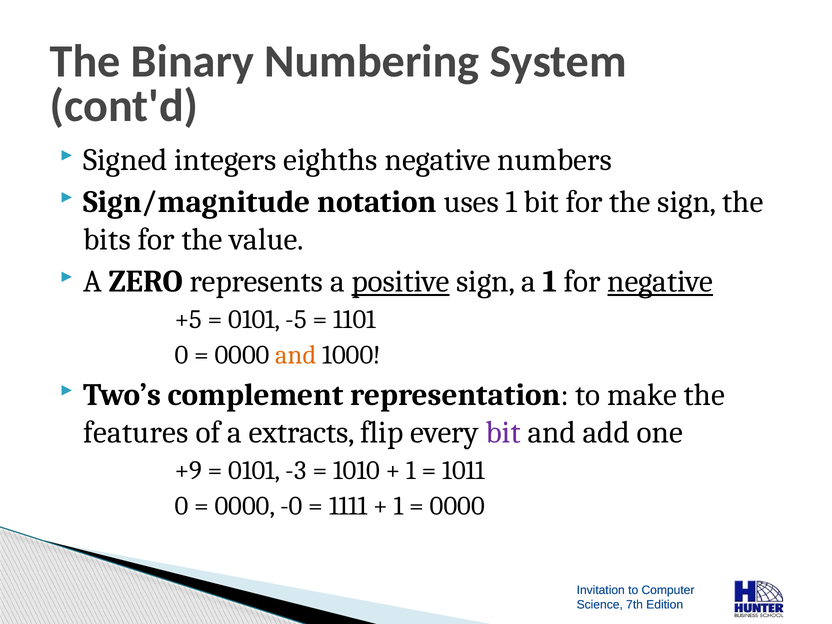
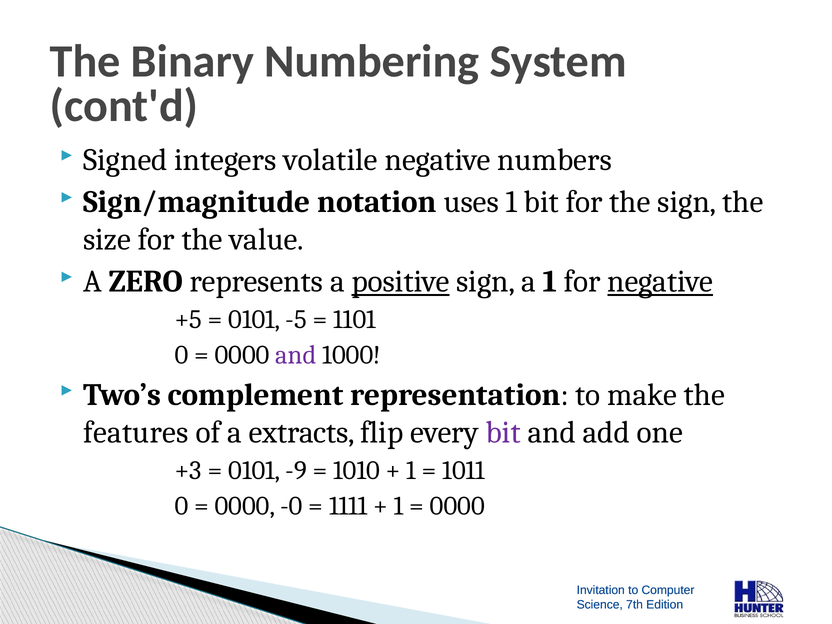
eighths: eighths -> volatile
bits: bits -> size
and at (296, 355) colour: orange -> purple
+9: +9 -> +3
-3: -3 -> -9
